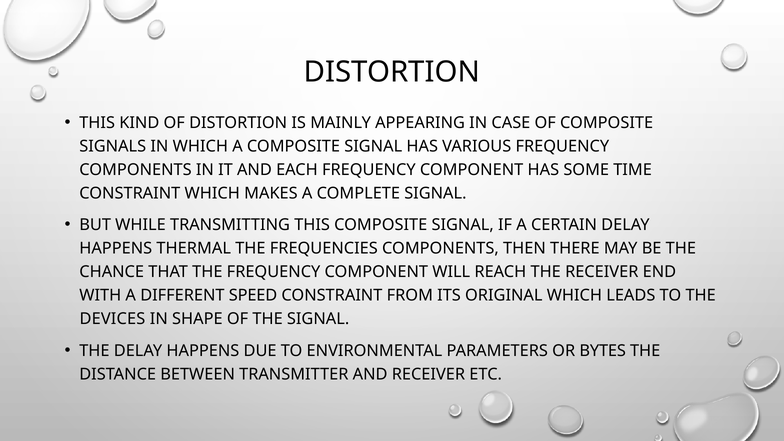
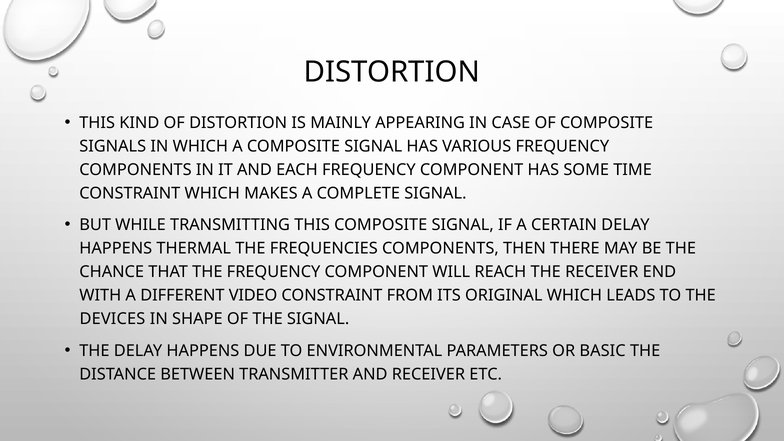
SPEED: SPEED -> VIDEO
BYTES: BYTES -> BASIC
